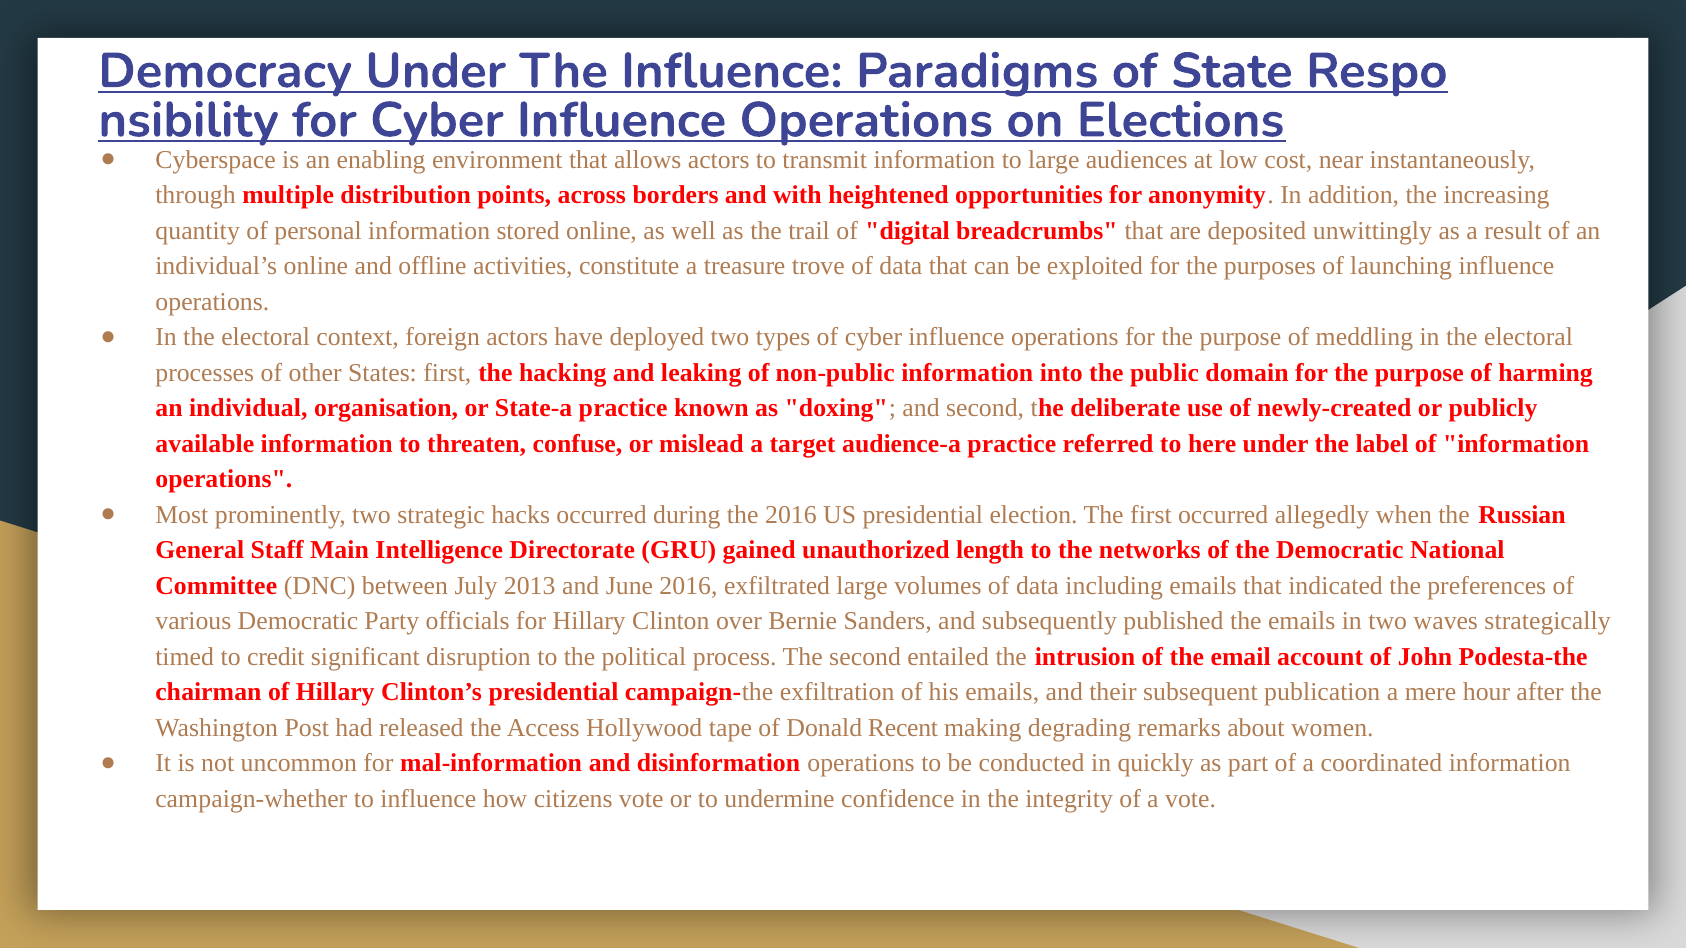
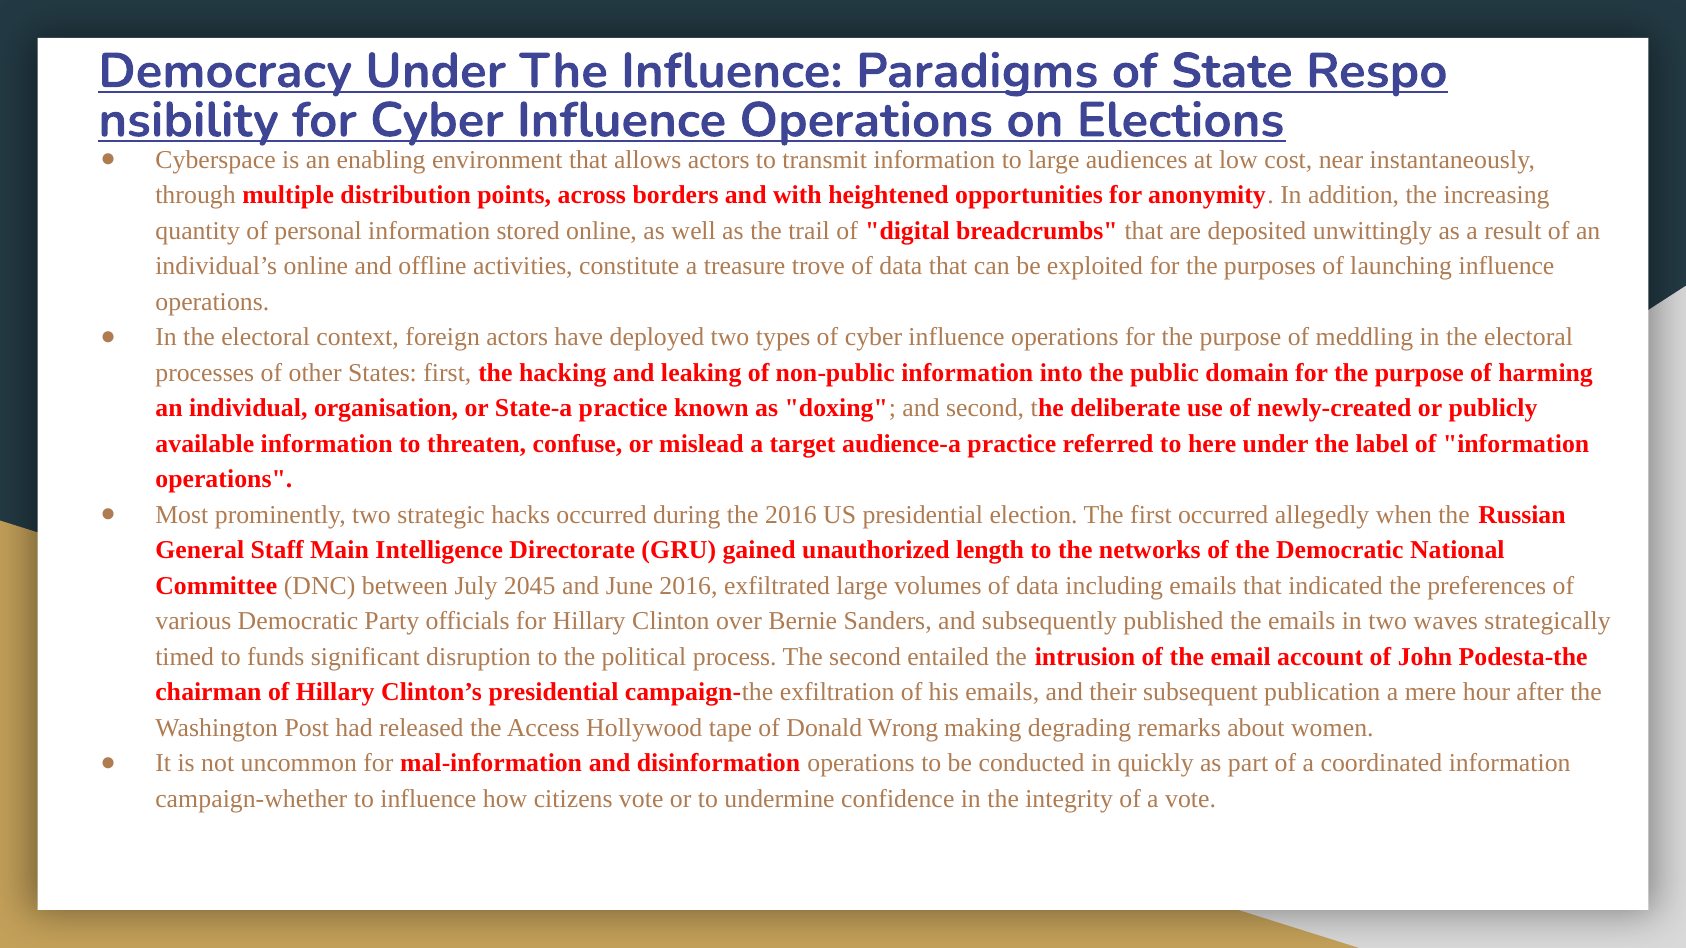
2013: 2013 -> 2045
credit: credit -> funds
Recent: Recent -> Wrong
